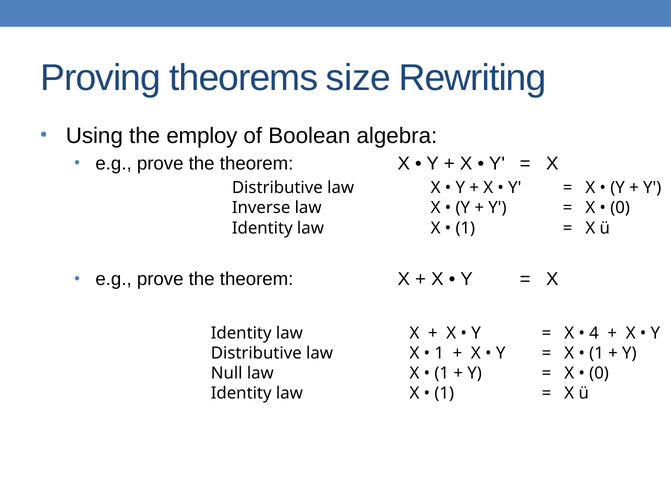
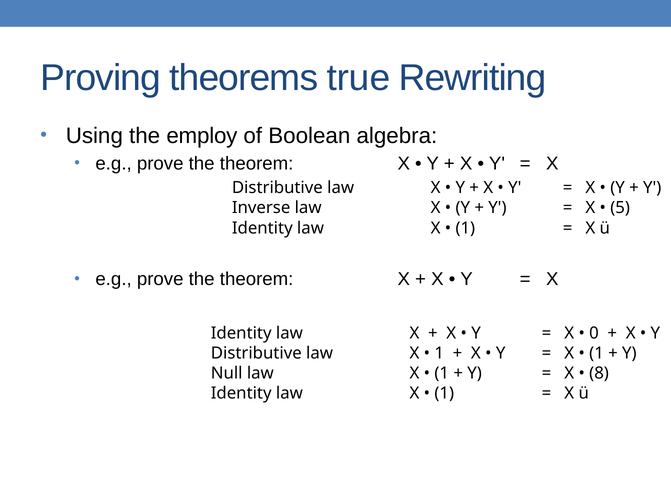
size: size -> true
0 at (620, 208): 0 -> 5
4: 4 -> 0
0 at (599, 374): 0 -> 8
